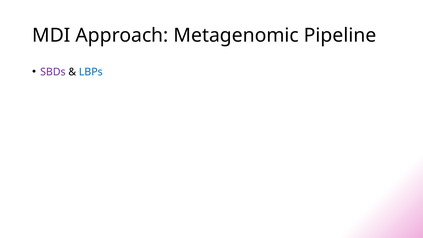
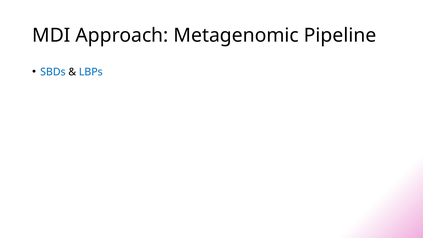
SBDs colour: purple -> blue
